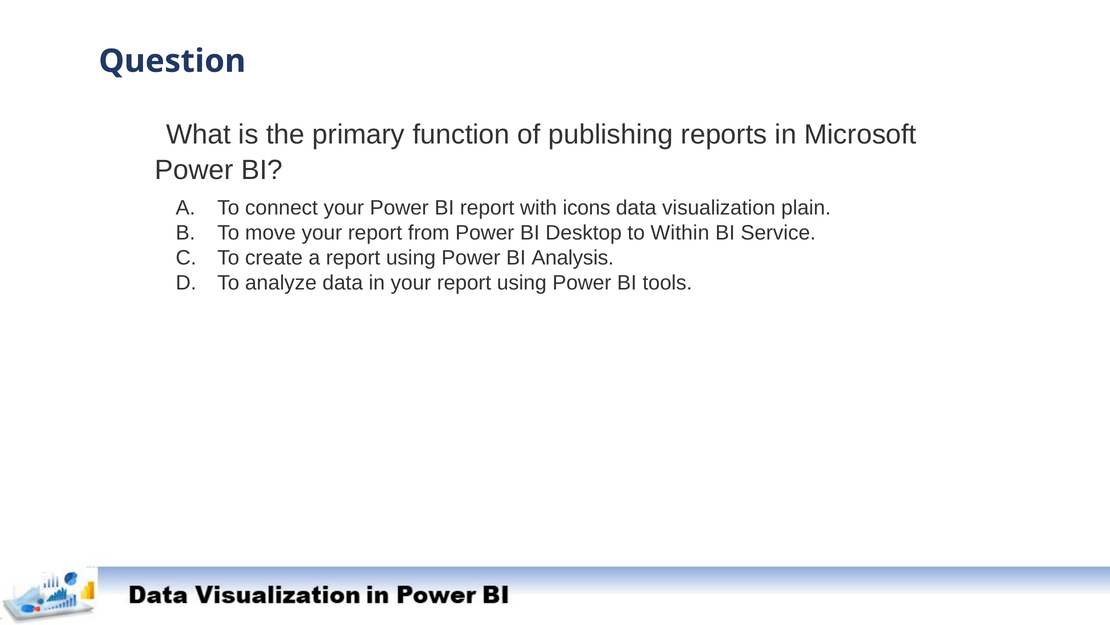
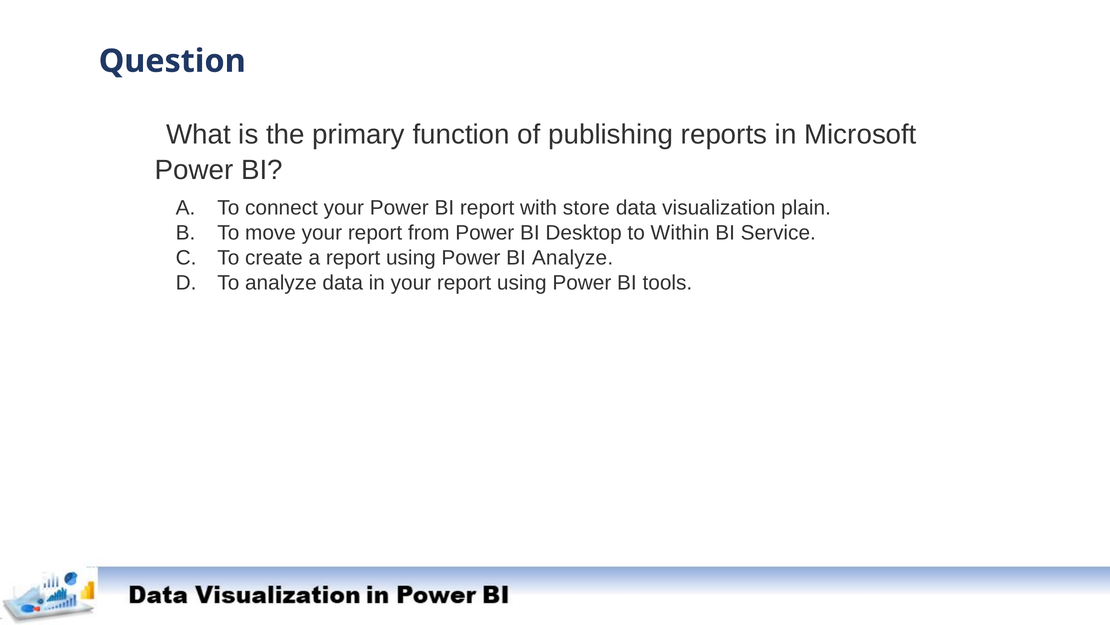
icons: icons -> store
BI Analysis: Analysis -> Analyze
